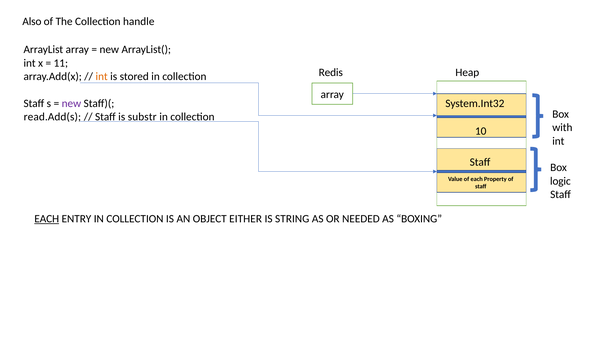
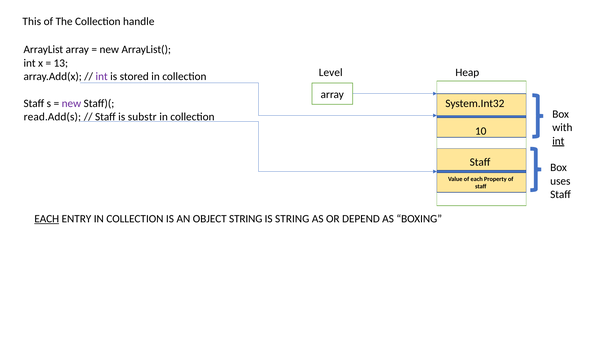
Also: Also -> This
11: 11 -> 13
Redis: Redis -> Level
int at (102, 76) colour: orange -> purple
int at (558, 141) underline: none -> present
logic: logic -> uses
OBJECT EITHER: EITHER -> STRING
NEEDED: NEEDED -> DEPEND
